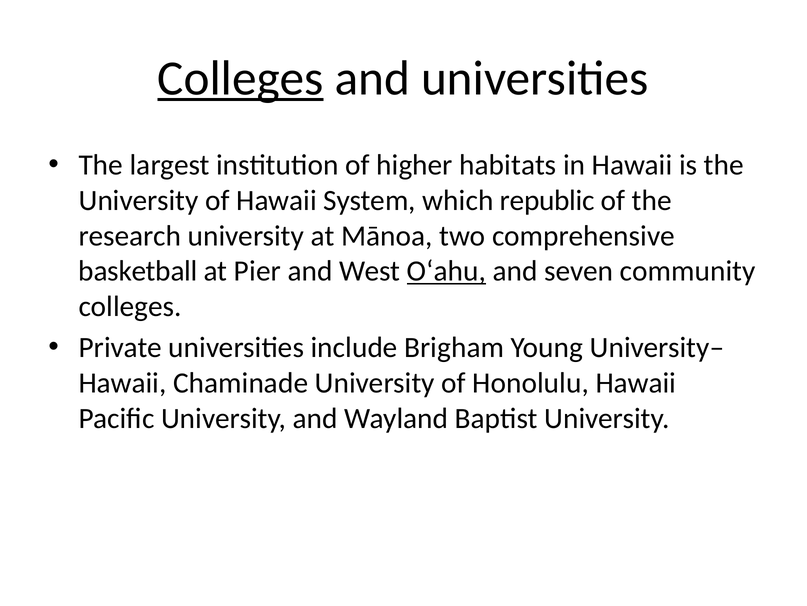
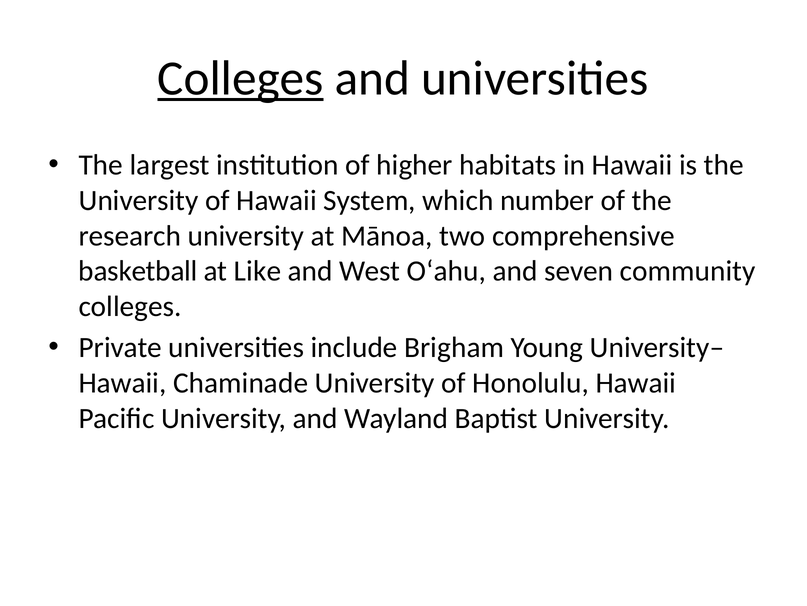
republic: republic -> number
Pier: Pier -> Like
Oʻahu underline: present -> none
